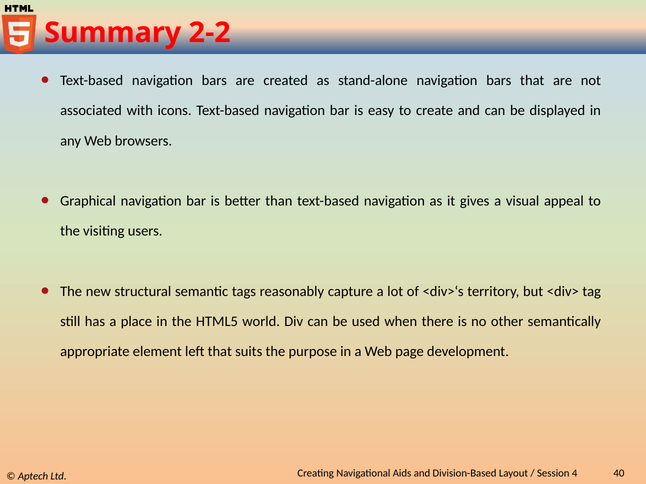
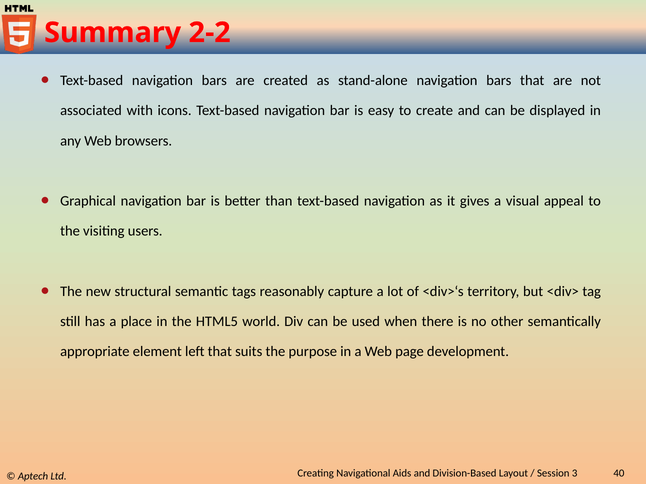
4: 4 -> 3
